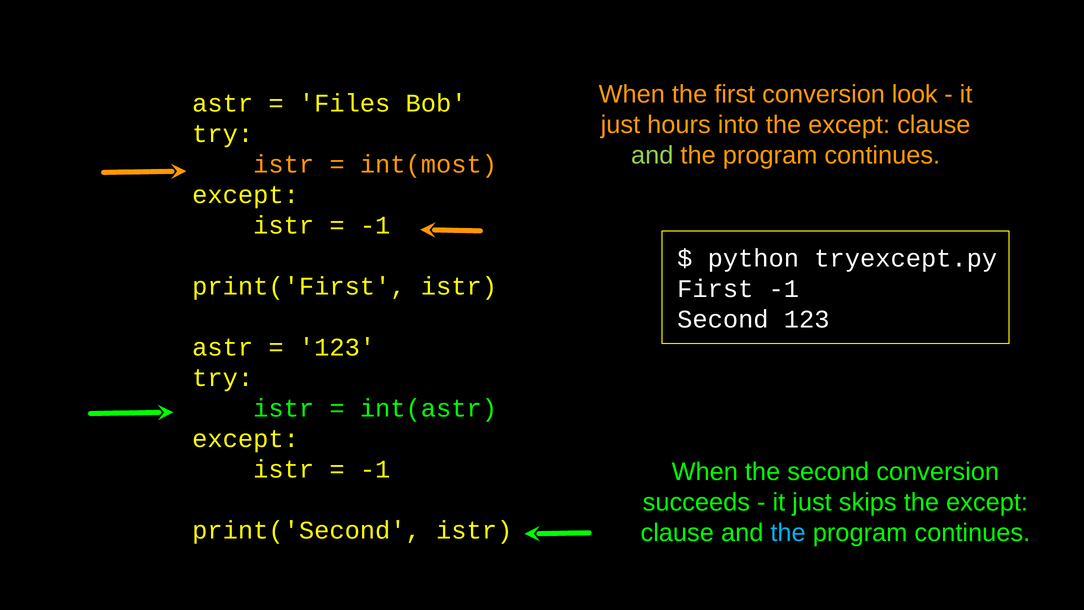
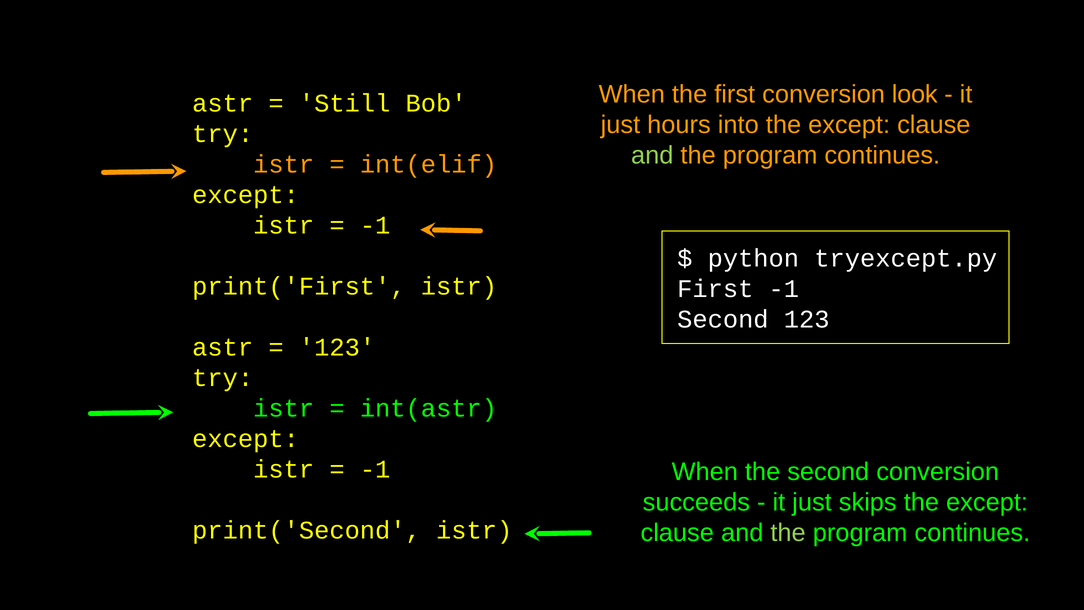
Files: Files -> Still
int(most: int(most -> int(elif
the at (788, 533) colour: light blue -> light green
